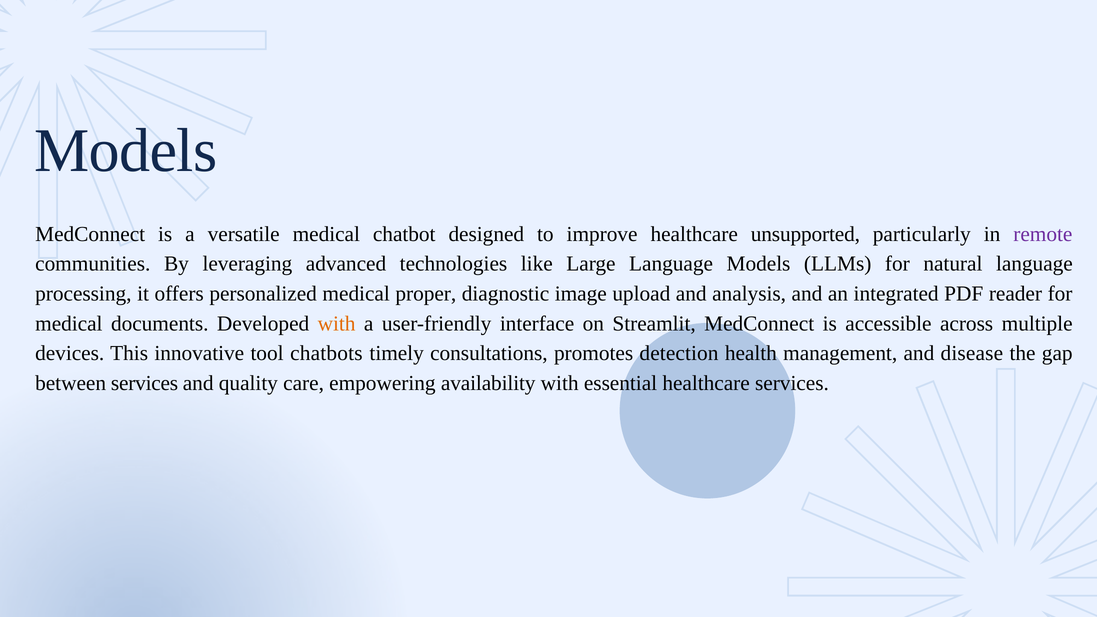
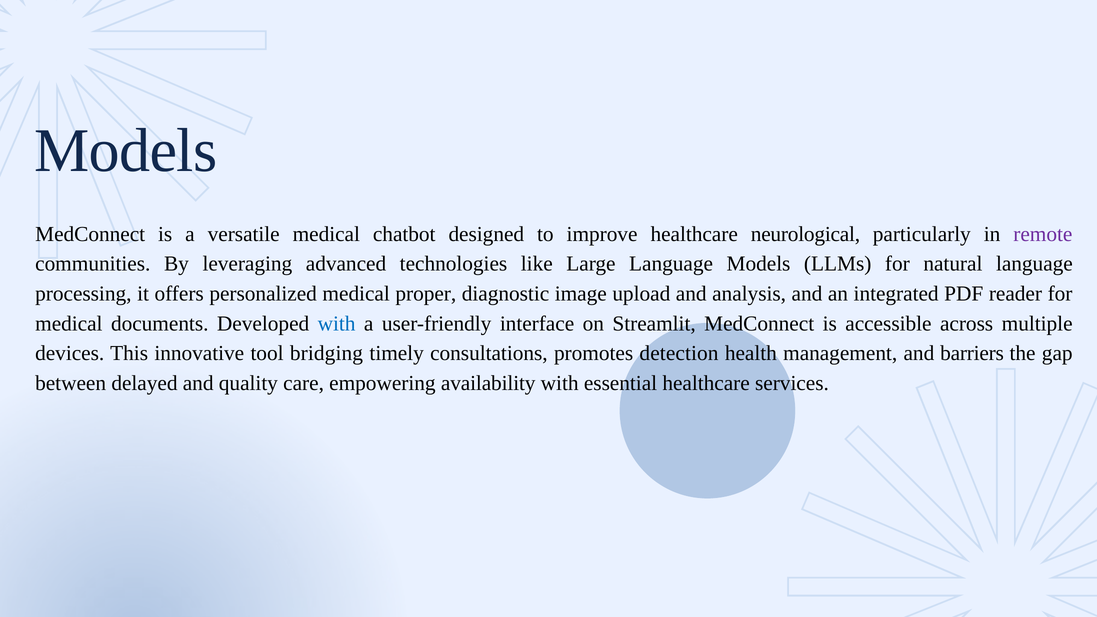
unsupported: unsupported -> neurological
with at (337, 324) colour: orange -> blue
chatbots: chatbots -> bridging
disease: disease -> barriers
between services: services -> delayed
